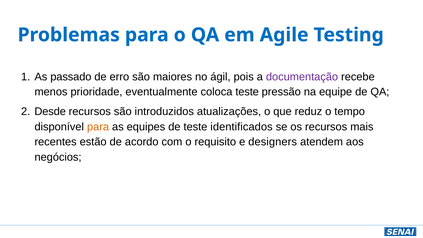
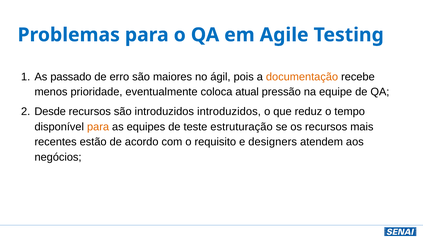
documentação colour: purple -> orange
coloca teste: teste -> atual
introduzidos atualizações: atualizações -> introduzidos
identificados: identificados -> estruturação
